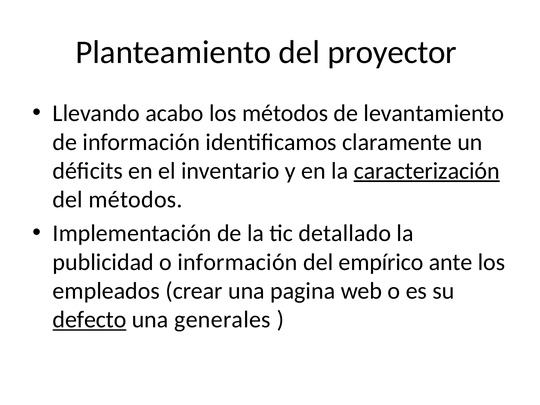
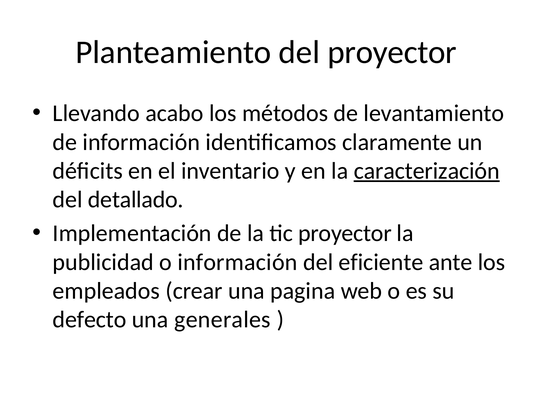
del métodos: métodos -> detallado
tic detallado: detallado -> proyector
empírico: empírico -> eficiente
defecto underline: present -> none
